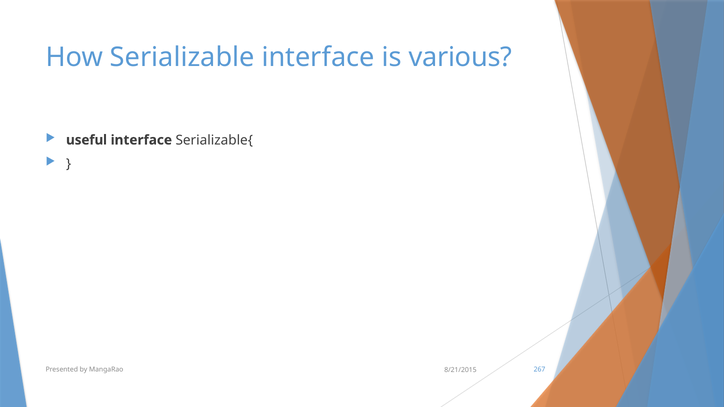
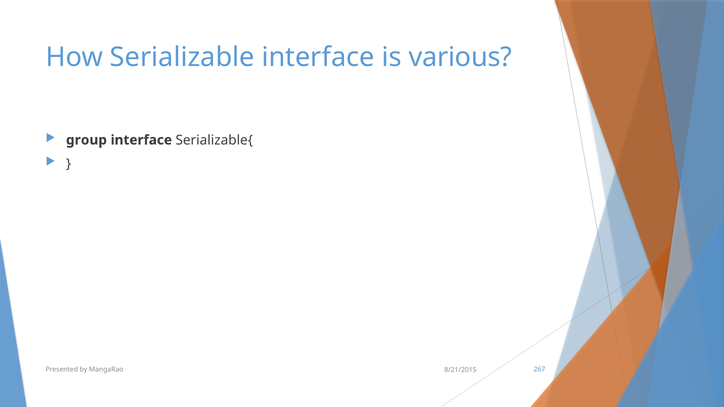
useful: useful -> group
